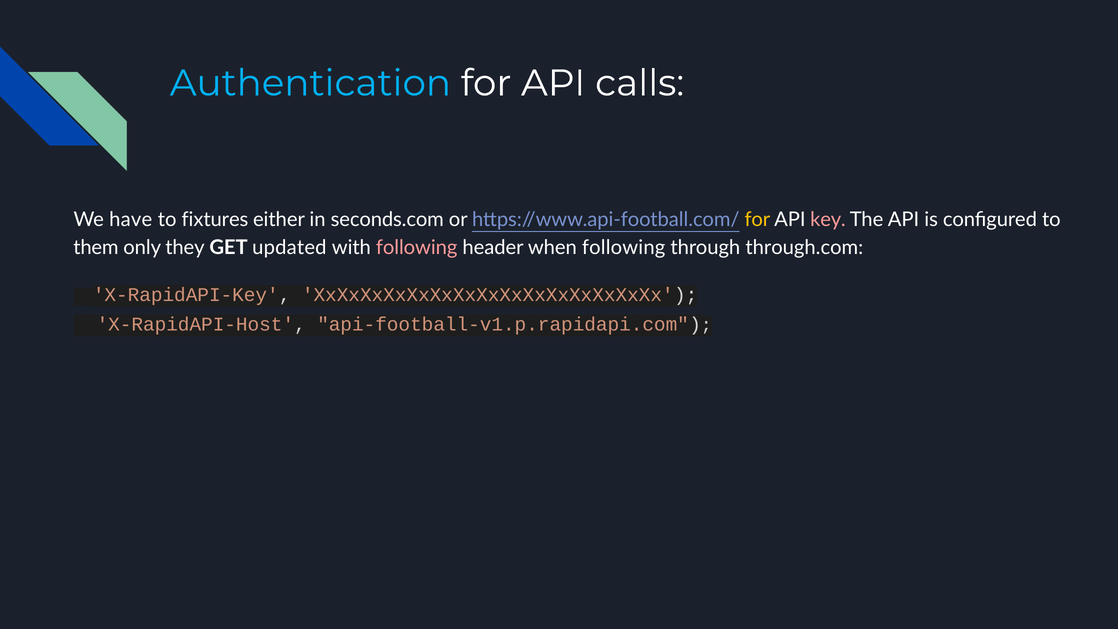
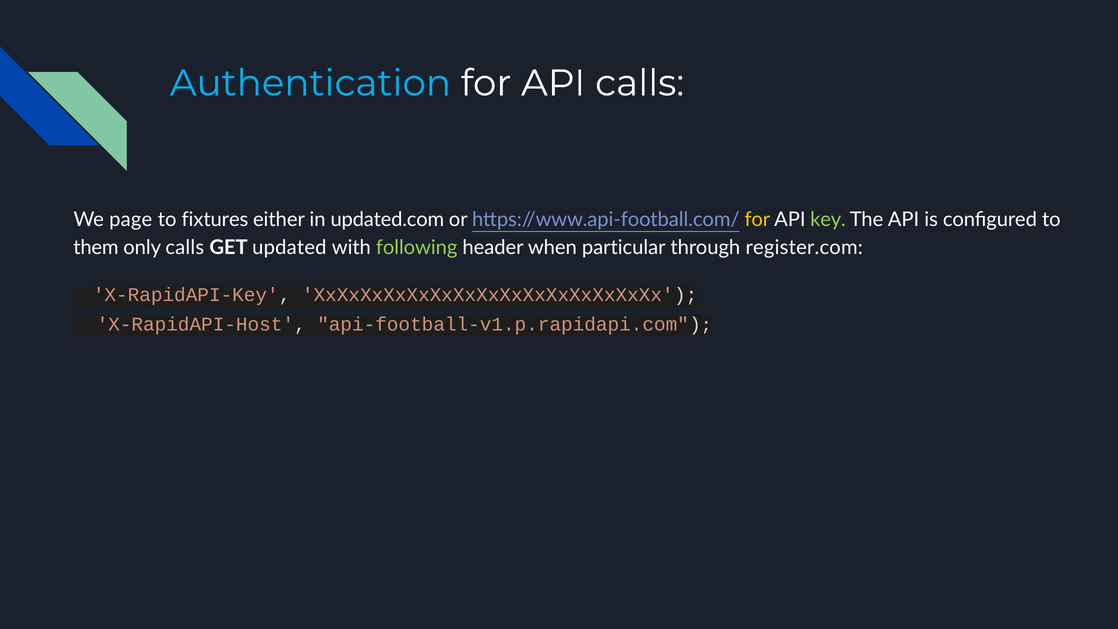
have: have -> page
seconds.com: seconds.com -> updated.com
key colour: pink -> light green
only they: they -> calls
following at (417, 248) colour: pink -> light green
when following: following -> particular
through.com: through.com -> register.com
